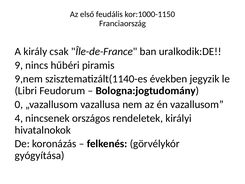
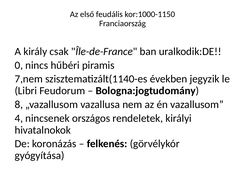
9: 9 -> 0
9,nem: 9,nem -> 7,nem
0: 0 -> 8
